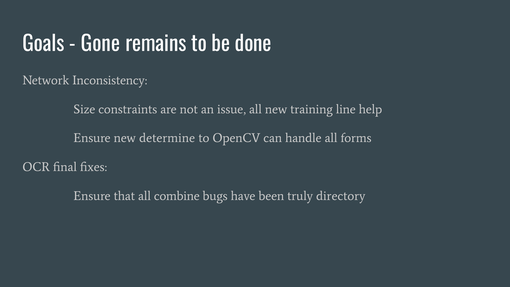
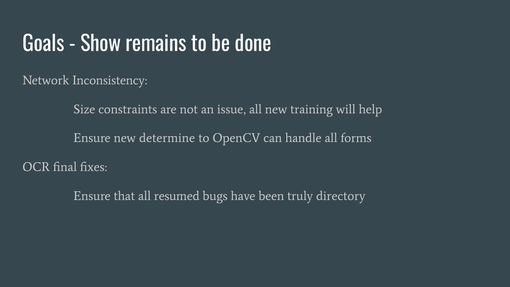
Gone: Gone -> Show
line: line -> will
combine: combine -> resumed
